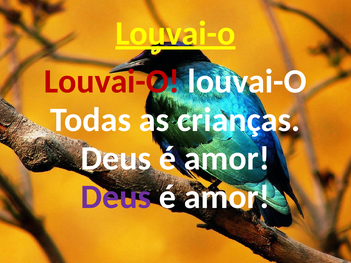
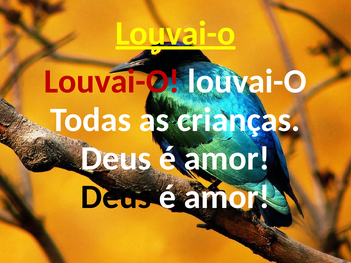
Deus at (116, 197) colour: purple -> black
